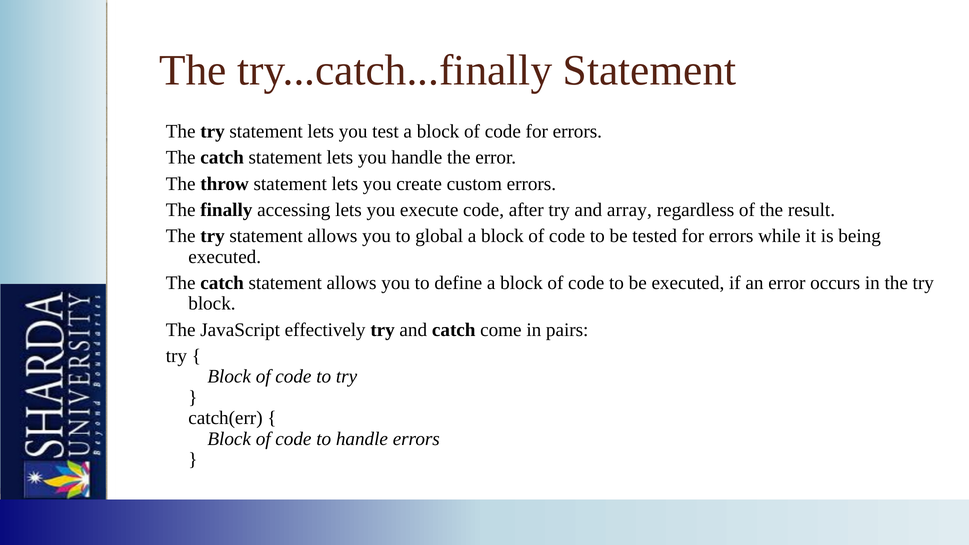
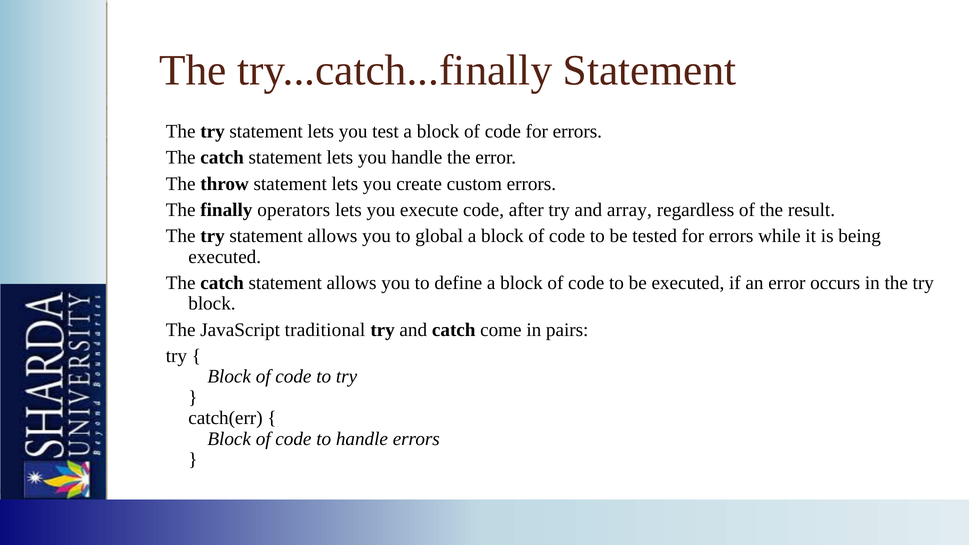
accessing: accessing -> operators
effectively: effectively -> traditional
